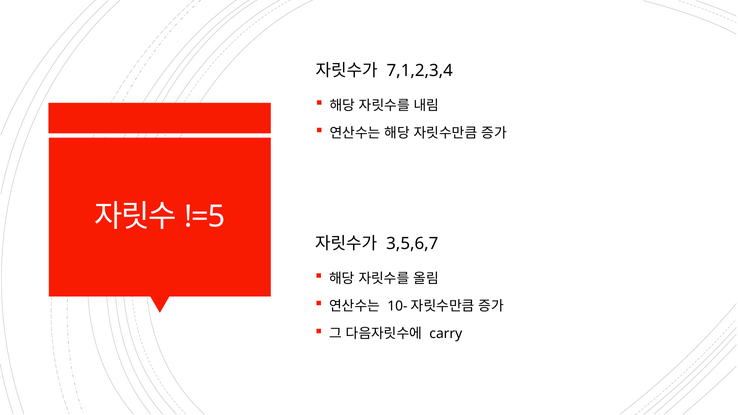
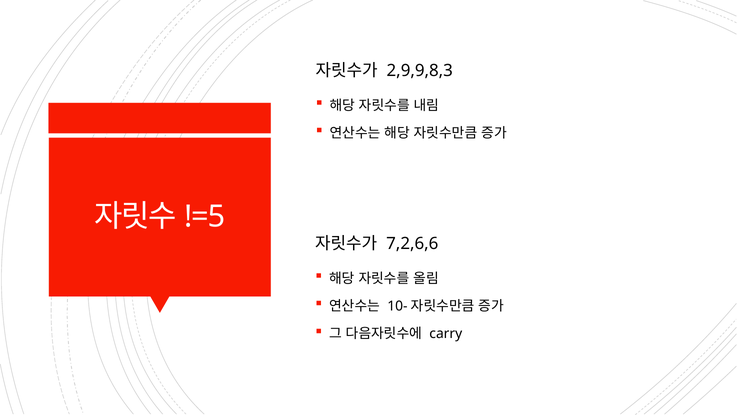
7,1,2,3,4: 7,1,2,3,4 -> 2,9,9,8,3
3,5,6,7: 3,5,6,7 -> 7,2,6,6
